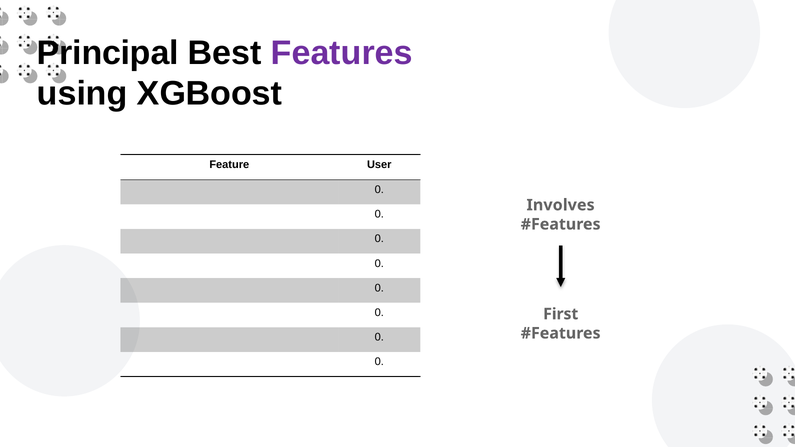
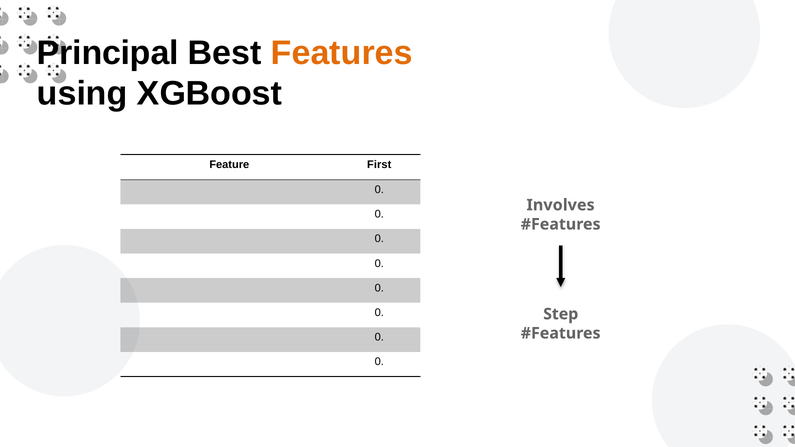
Features colour: purple -> orange
User: User -> First
First: First -> Step
